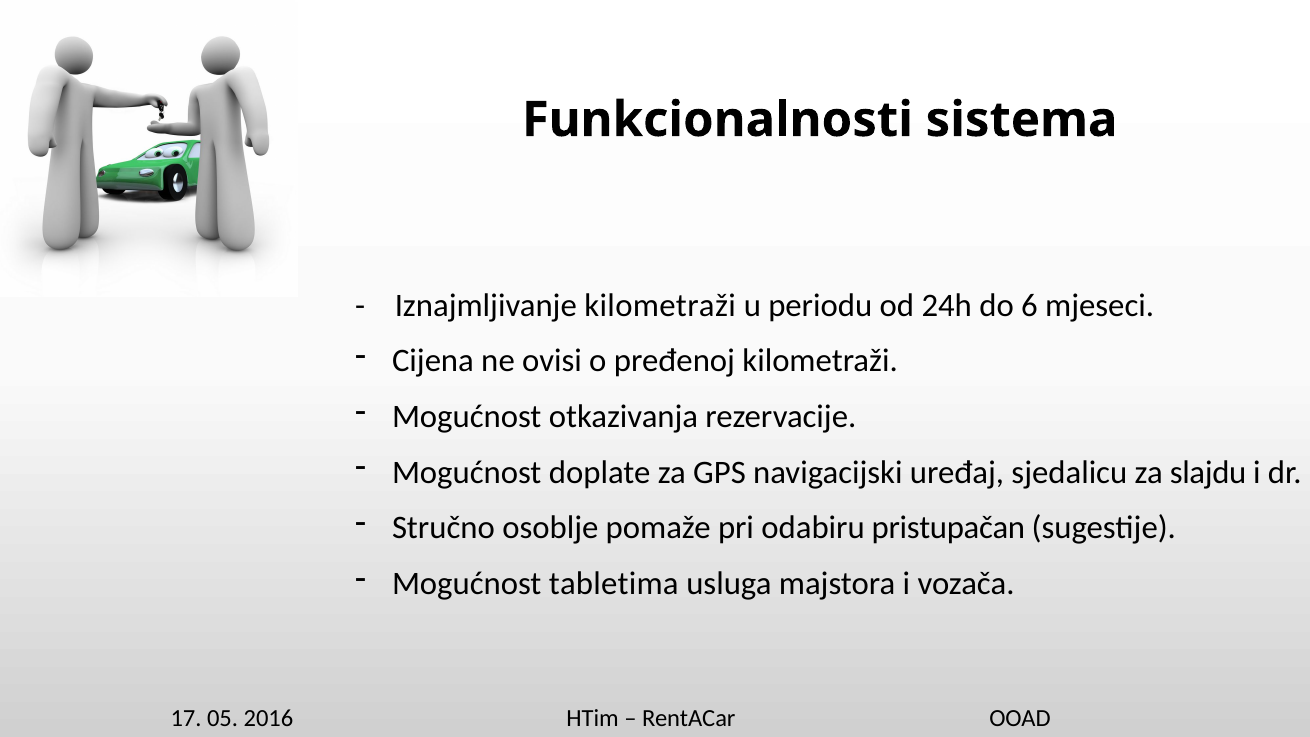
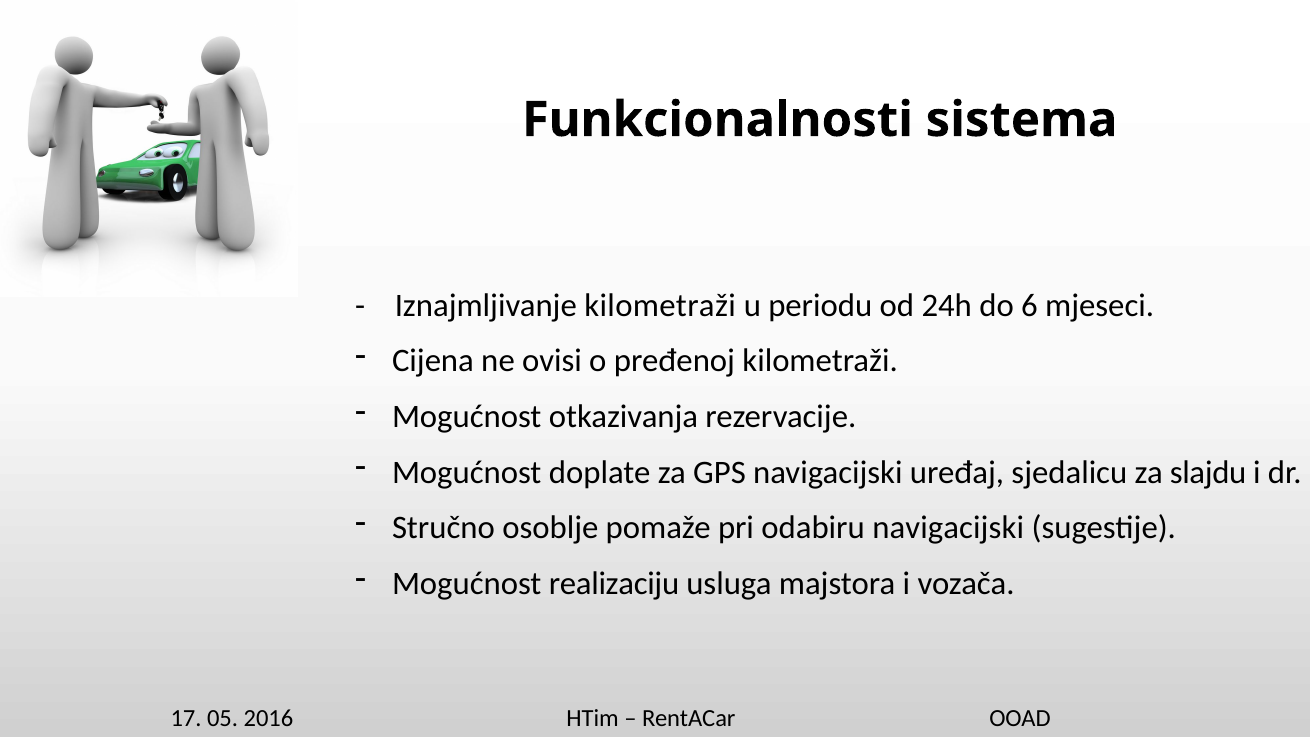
odabiru pristupačan: pristupačan -> navigacijski
tabletima: tabletima -> realizaciju
